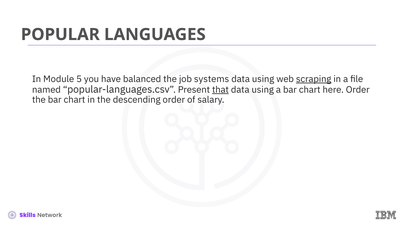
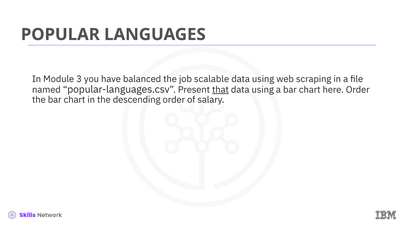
5: 5 -> 3
systems: systems -> scalable
scraping underline: present -> none
